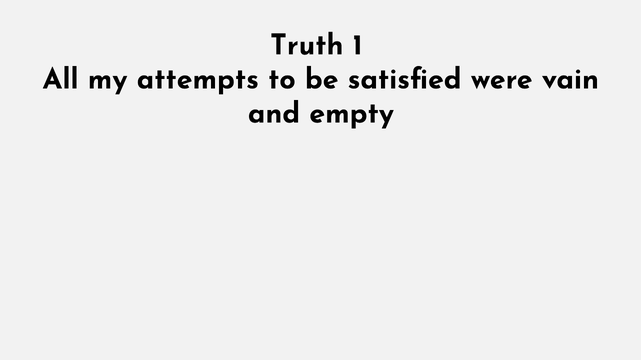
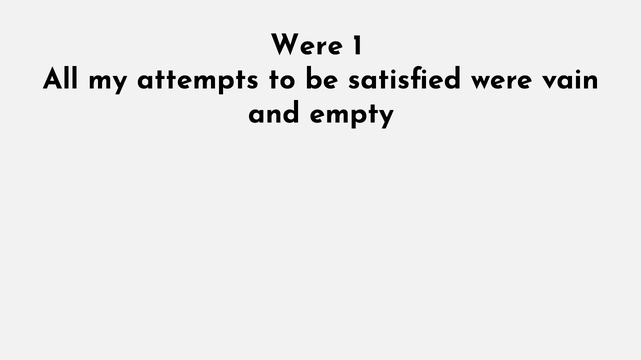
Truth at (307, 45): Truth -> Were
